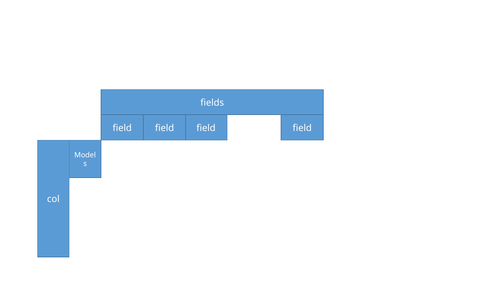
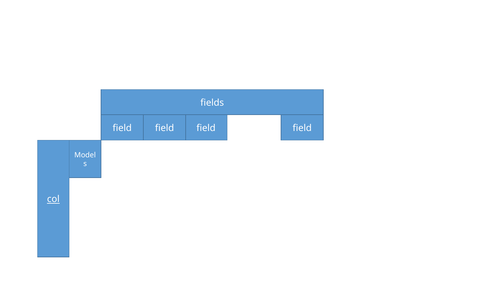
col underline: none -> present
